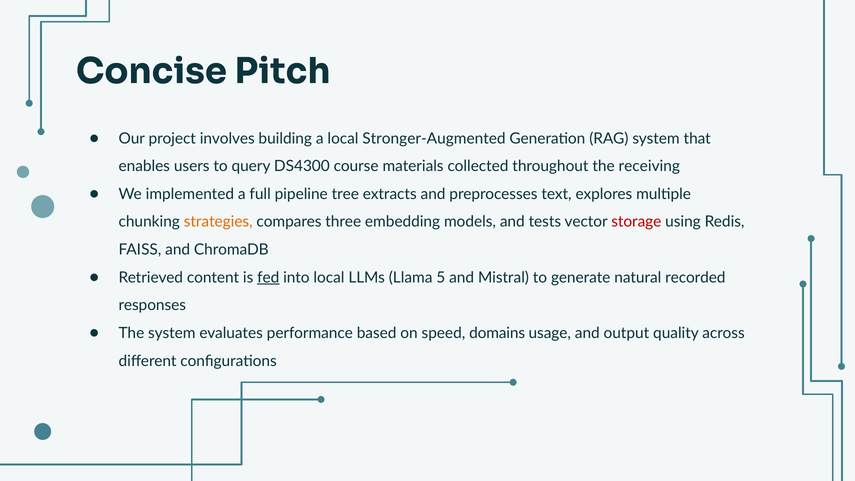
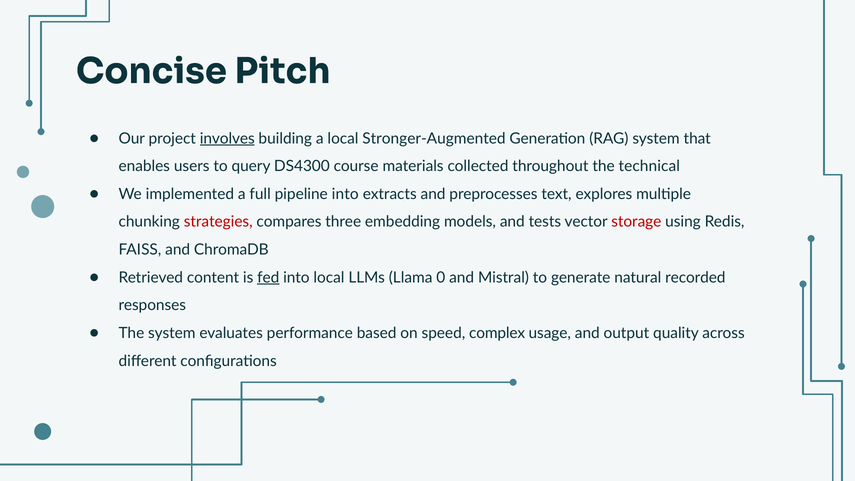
involves underline: none -> present
receiving: receiving -> technical
pipeline tree: tree -> into
strategies colour: orange -> red
5: 5 -> 0
domains: domains -> complex
